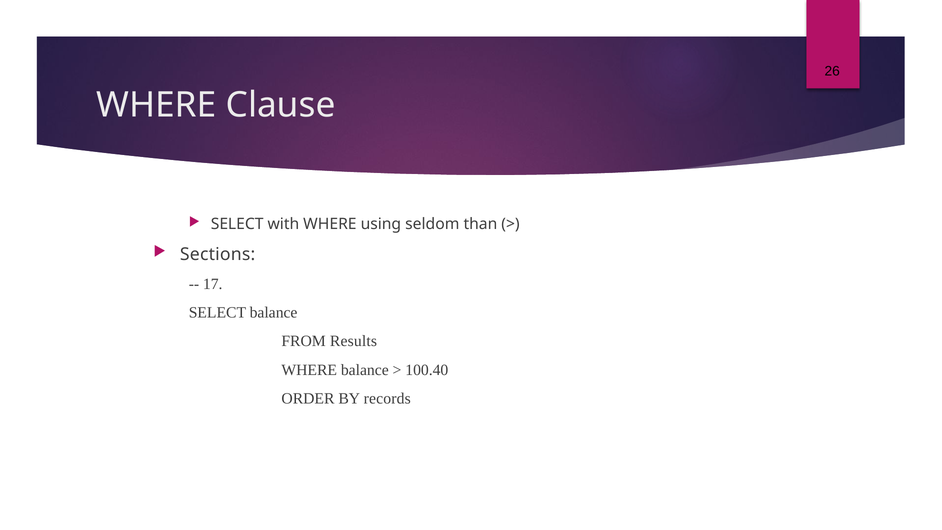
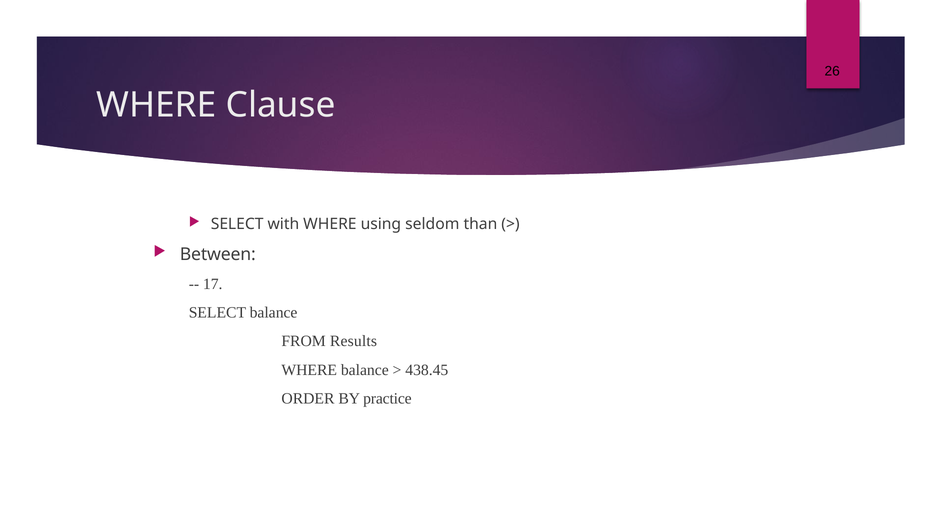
Sections: Sections -> Between
100.40: 100.40 -> 438.45
records: records -> practice
